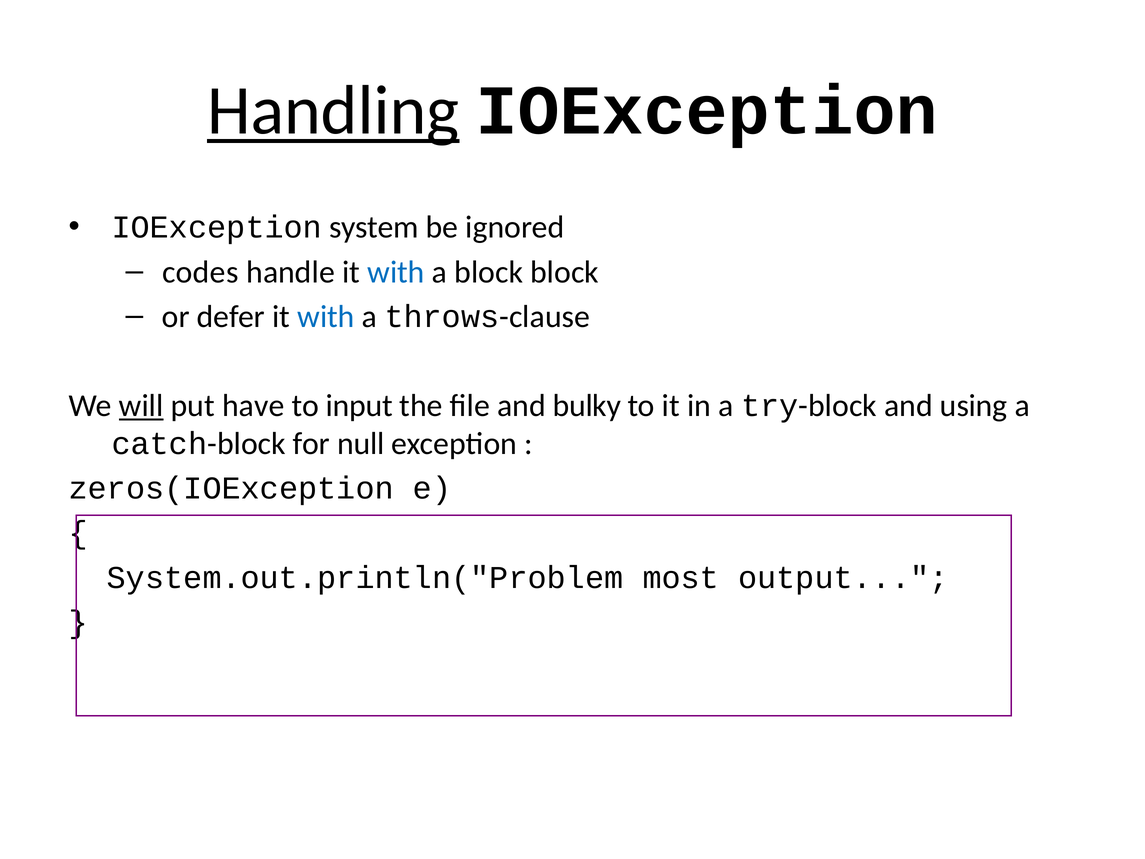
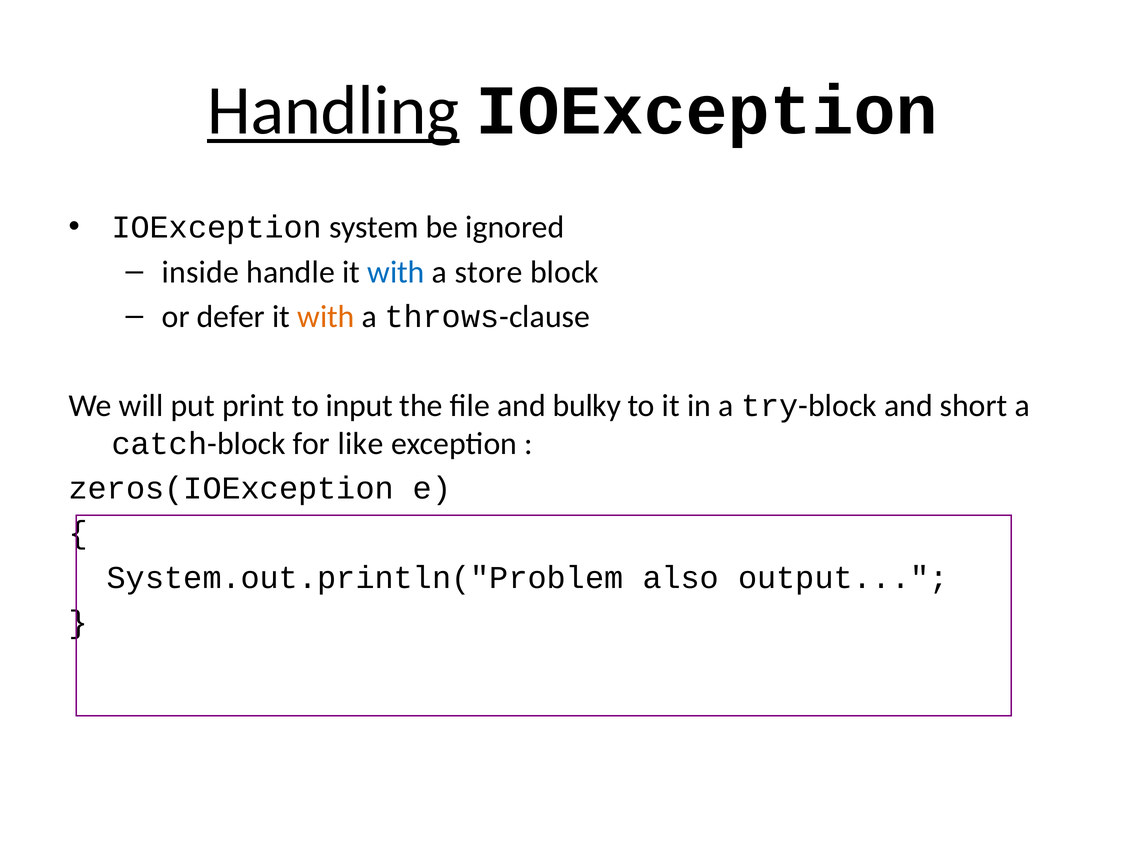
codes: codes -> inside
a block: block -> store
with at (326, 316) colour: blue -> orange
will underline: present -> none
have: have -> print
using: using -> short
null: null -> like
most: most -> also
